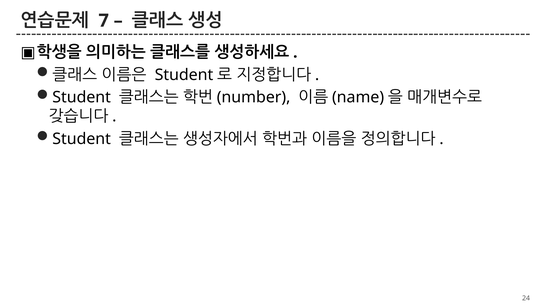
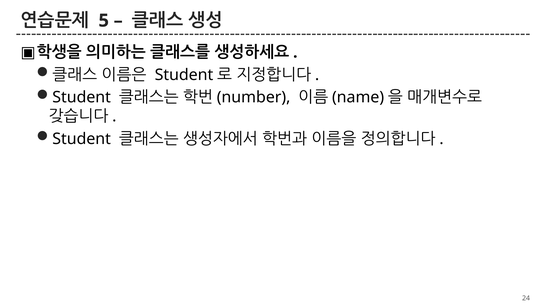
7: 7 -> 5
